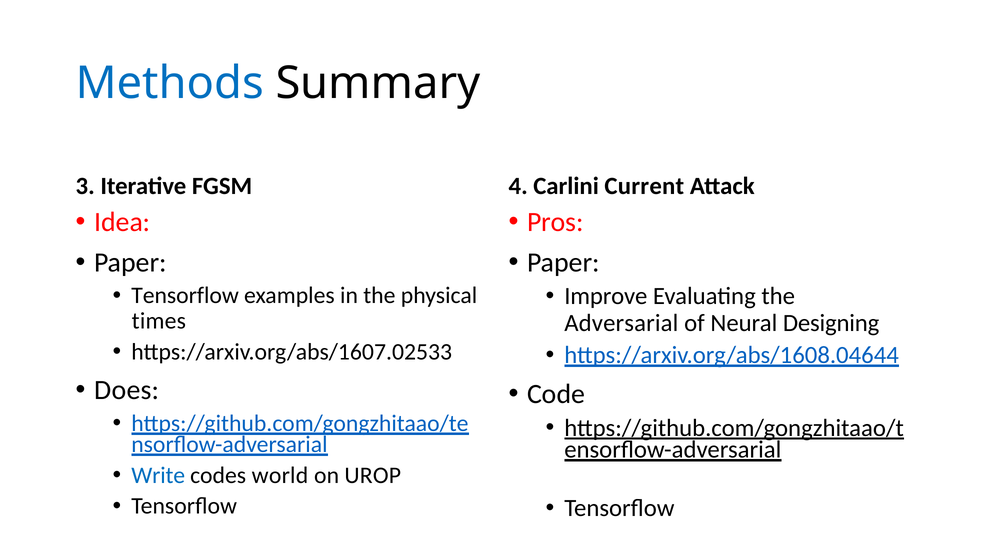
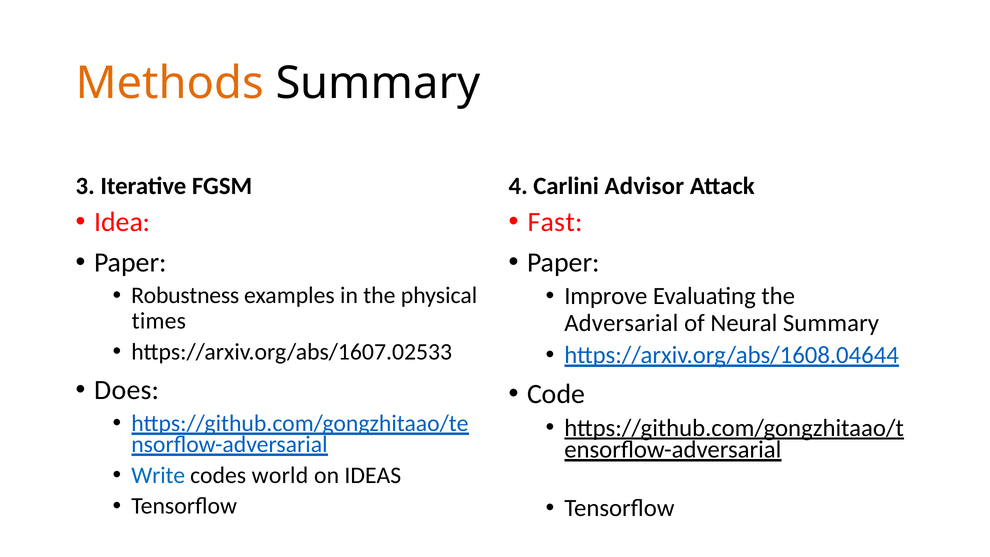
Methods colour: blue -> orange
Current: Current -> Advisor
Pros: Pros -> Fast
Tensorflow at (185, 295): Tensorflow -> Robustness
Neural Designing: Designing -> Summary
UROP: UROP -> IDEAS
